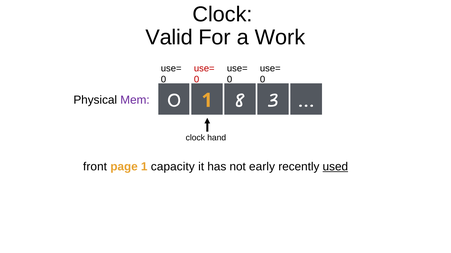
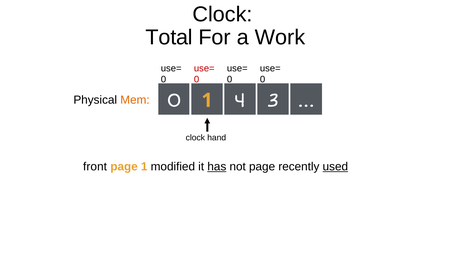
Valid: Valid -> Total
8: 8 -> 4
Mem colour: purple -> orange
capacity: capacity -> modified
has underline: none -> present
not early: early -> page
